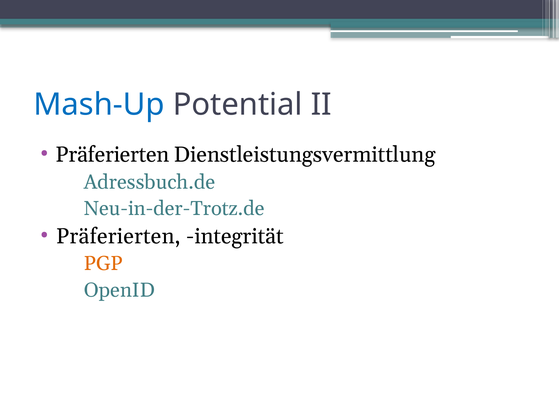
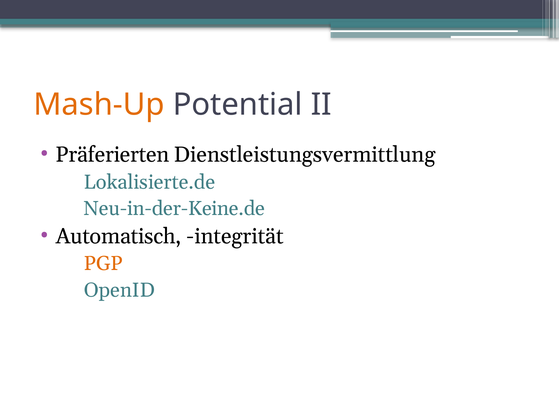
Mash-Up colour: blue -> orange
Adressbuch.de: Adressbuch.de -> Lokalisierte.de
Neu-in-der-Trotz.de: Neu-in-der-Trotz.de -> Neu-in-der-Keine.de
Präferierten at (118, 236): Präferierten -> Automatisch
